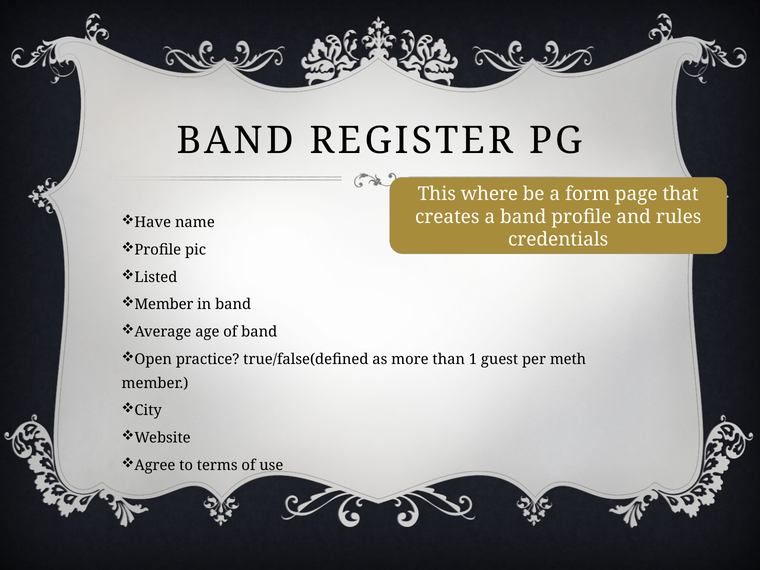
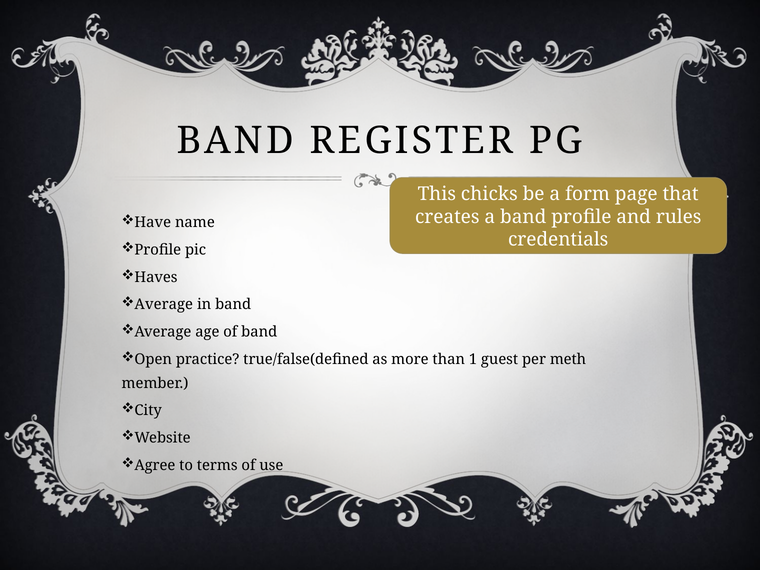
where: where -> chicks
Listed: Listed -> Haves
Member at (164, 305): Member -> Average
